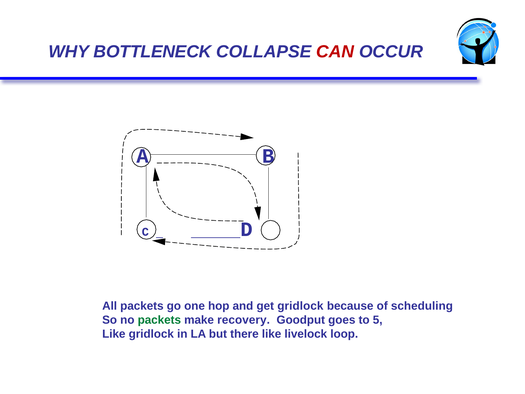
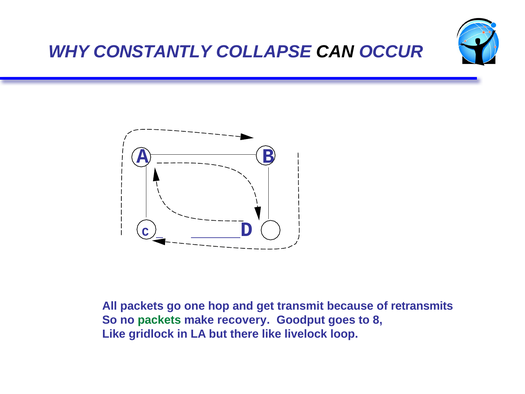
BOTTLENECK: BOTTLENECK -> CONSTANTLY
CAN colour: red -> black
get gridlock: gridlock -> transmit
scheduling: scheduling -> retransmits
5: 5 -> 8
